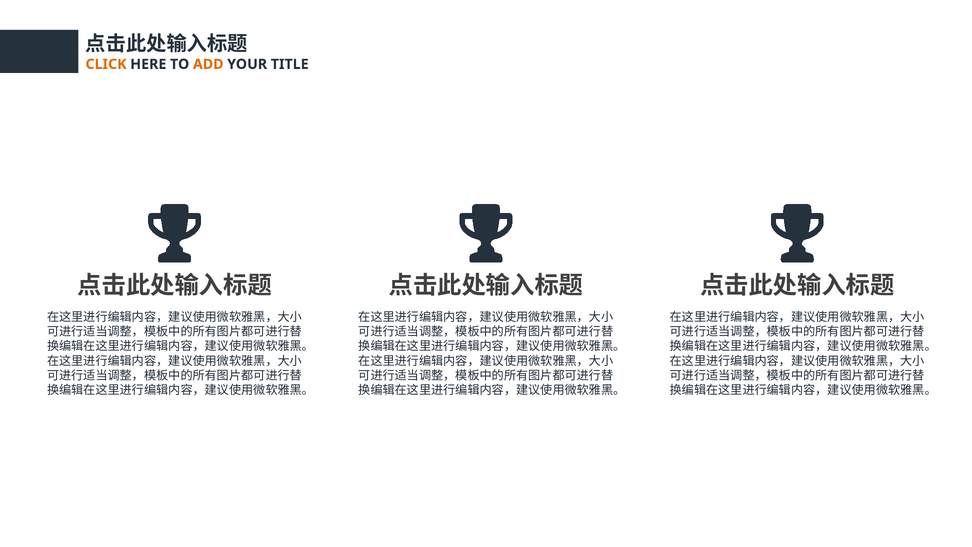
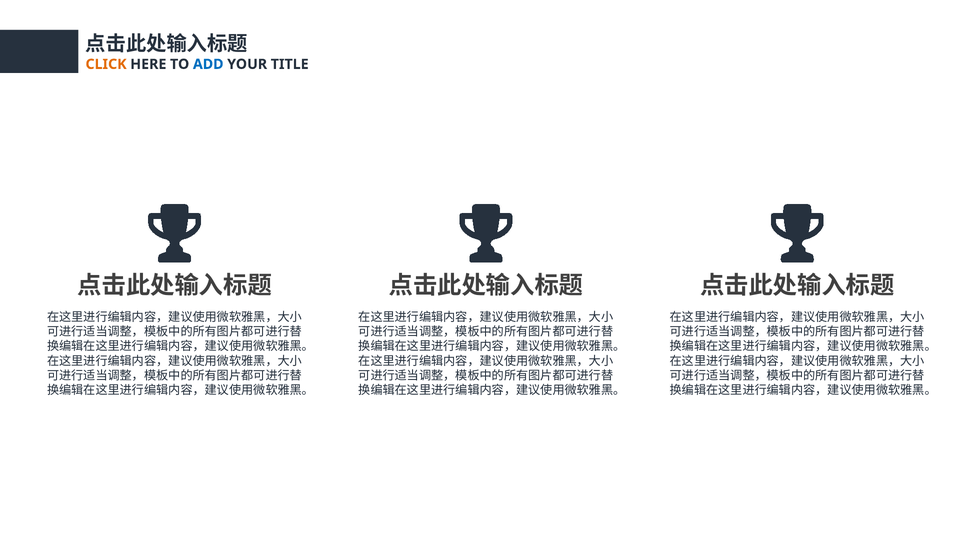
ADD colour: orange -> blue
